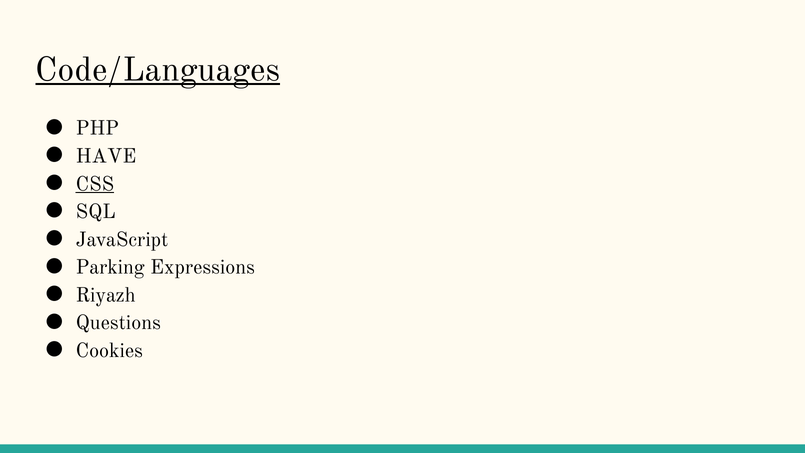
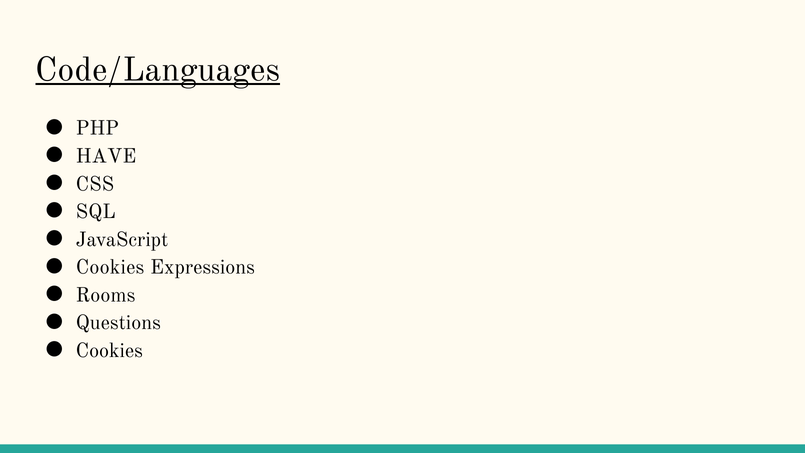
CSS underline: present -> none
Parking at (110, 267): Parking -> Cookies
Riyazh: Riyazh -> Rooms
